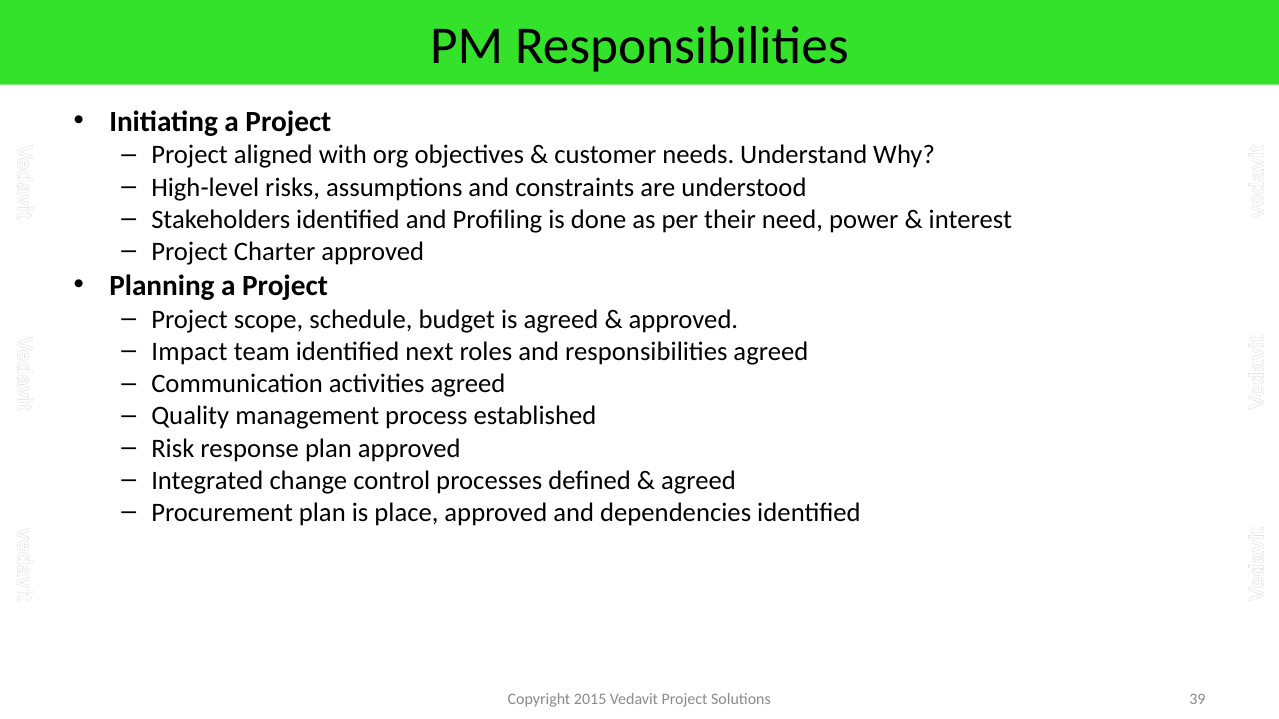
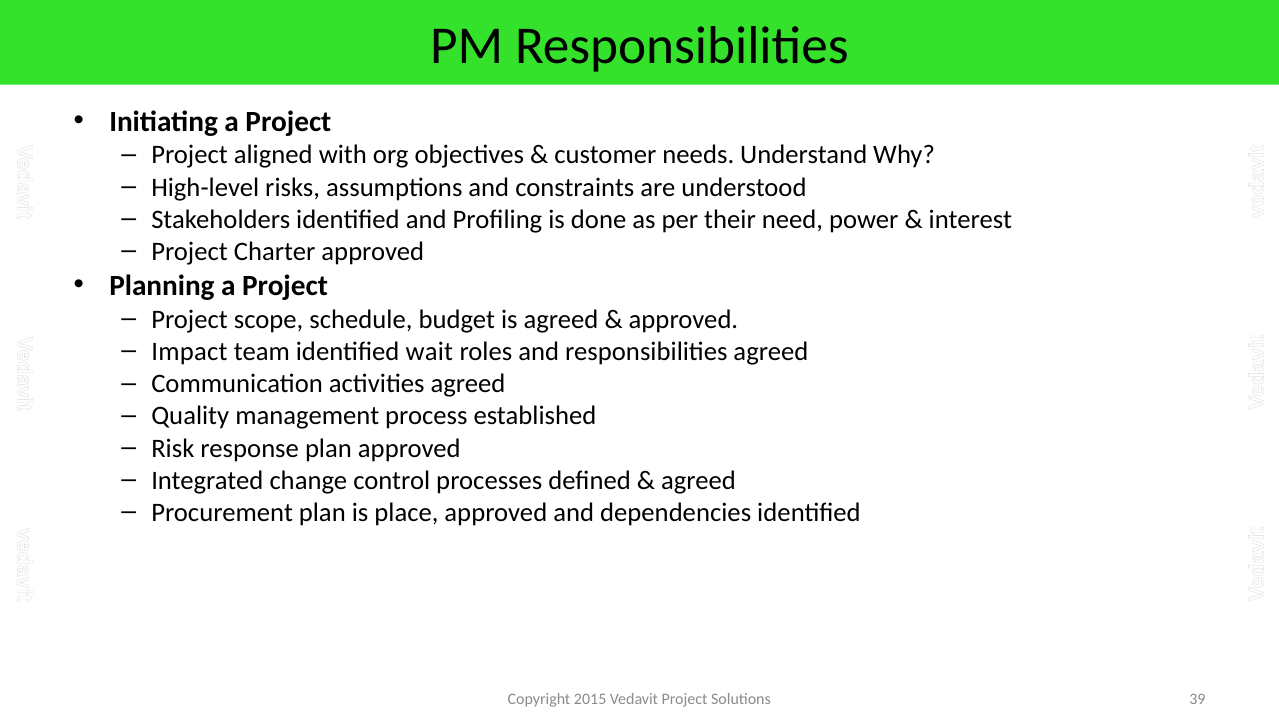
next: next -> wait
